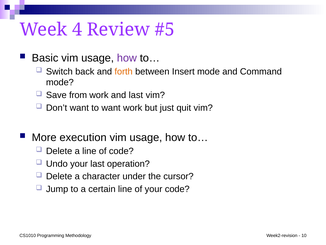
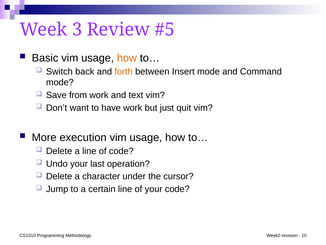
4: 4 -> 3
how at (127, 58) colour: purple -> orange
and last: last -> text
to want: want -> have
